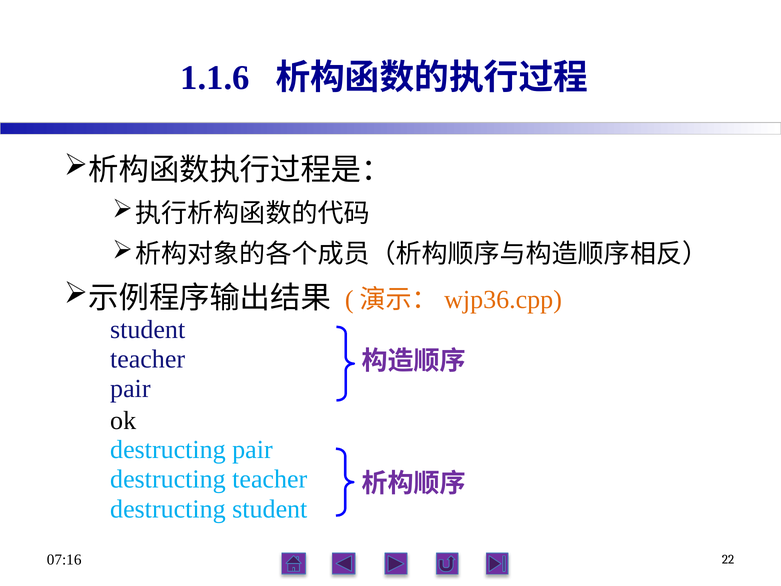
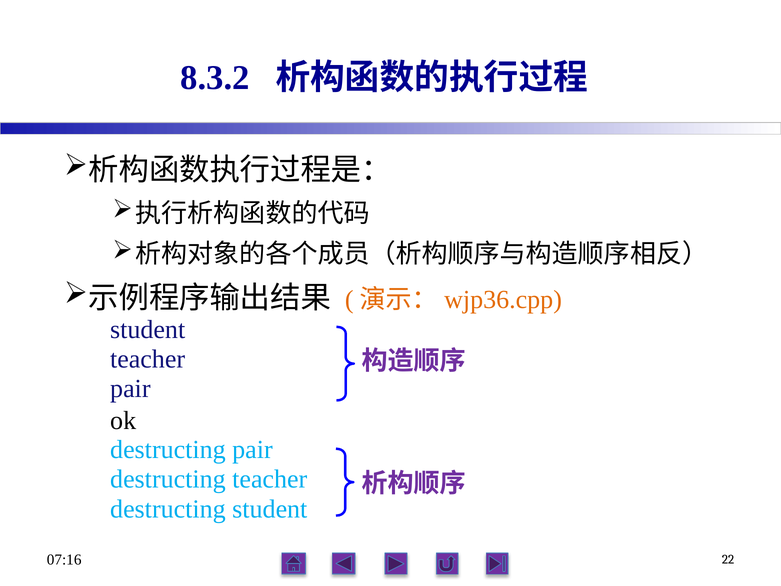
1.1.6: 1.1.6 -> 8.3.2
